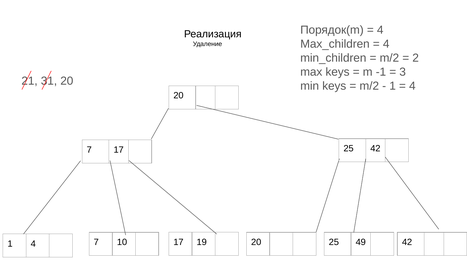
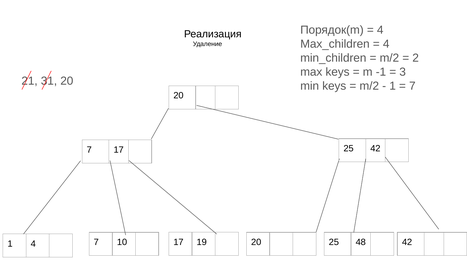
4 at (412, 86): 4 -> 7
49: 49 -> 48
